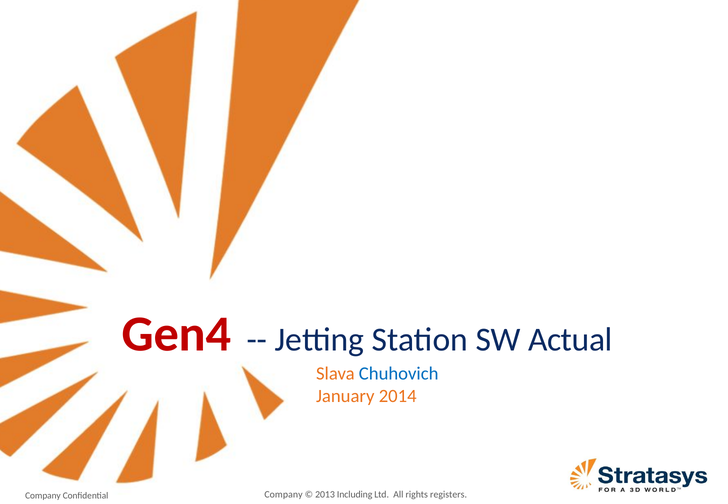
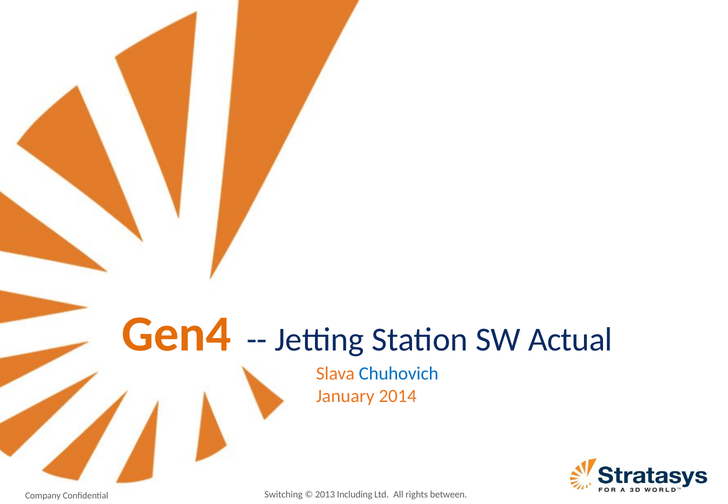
Gen4 colour: red -> orange
Company at (283, 495): Company -> Switching
registers: registers -> between
